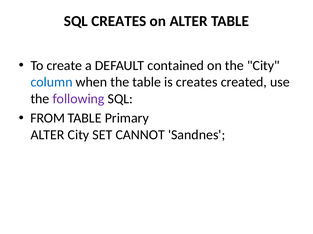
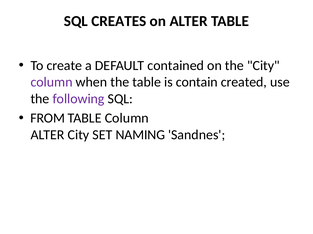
column at (52, 82) colour: blue -> purple
is creates: creates -> contain
TABLE Primary: Primary -> Column
CANNOT: CANNOT -> NAMING
